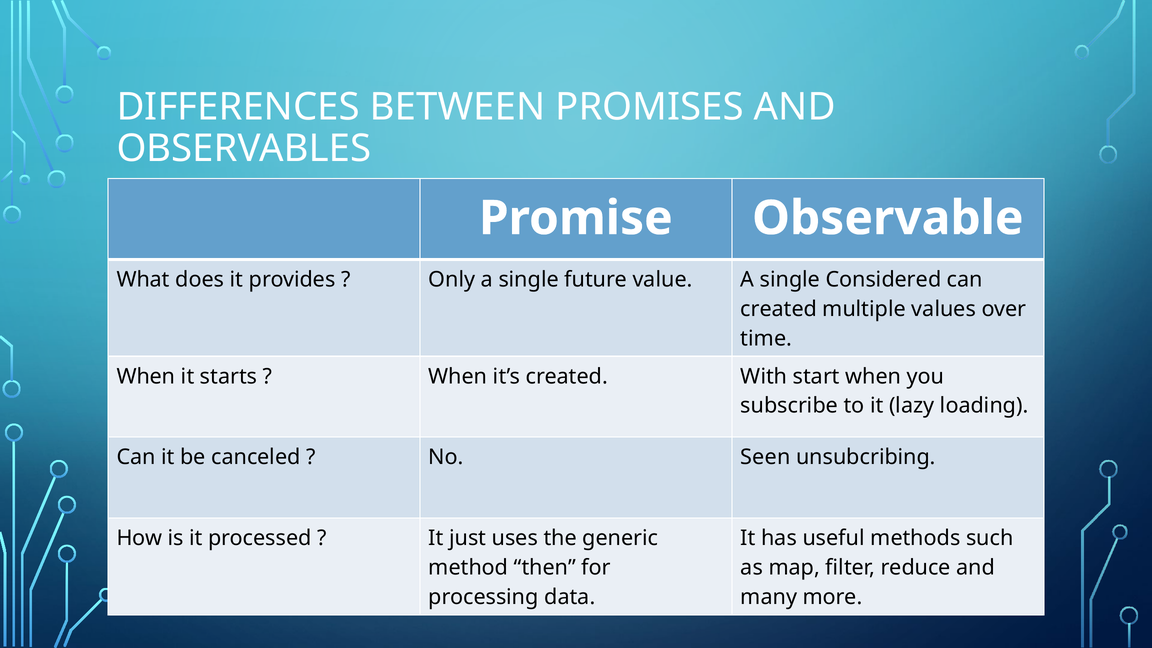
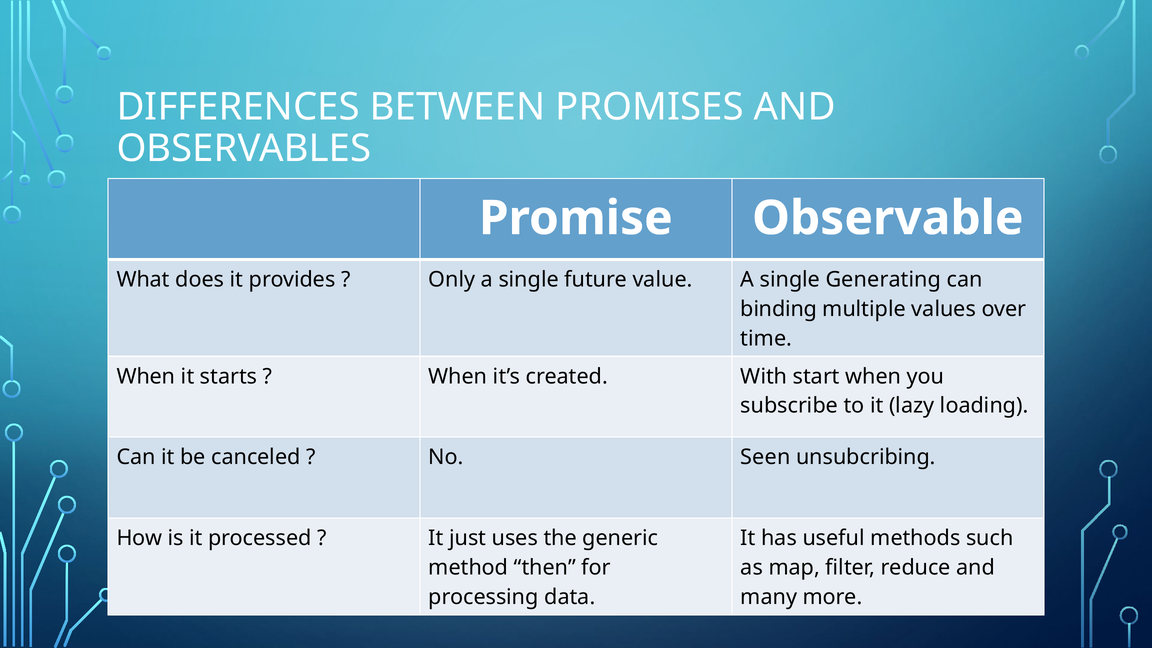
Considered: Considered -> Generating
created at (779, 309): created -> binding
